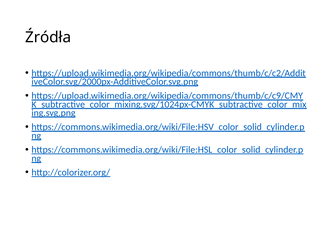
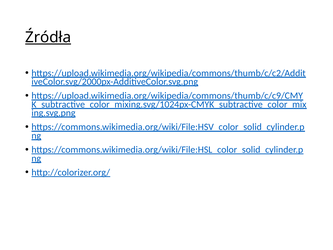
Źródła underline: none -> present
